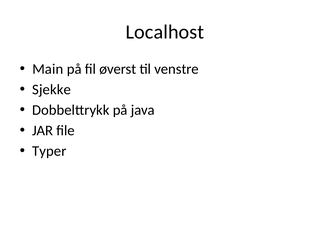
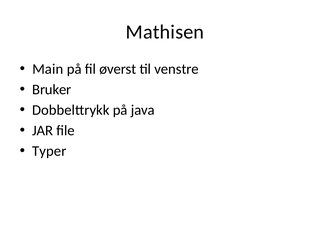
Localhost: Localhost -> Mathisen
Sjekke: Sjekke -> Bruker
